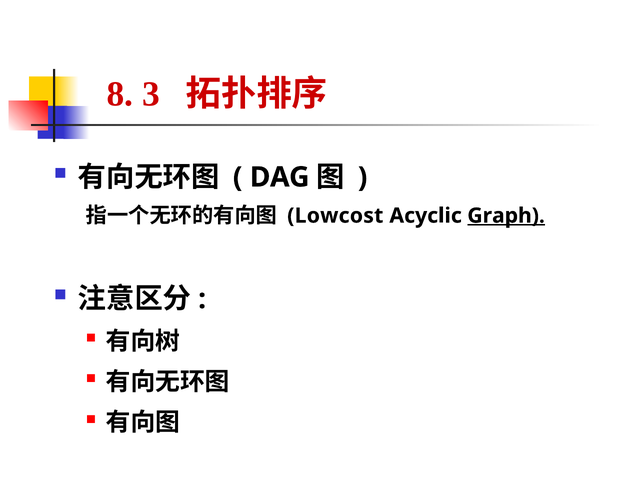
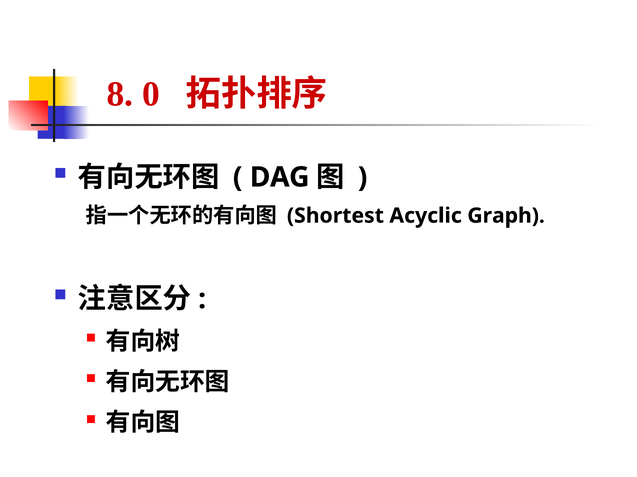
3: 3 -> 0
Lowcost: Lowcost -> Shortest
Graph underline: present -> none
